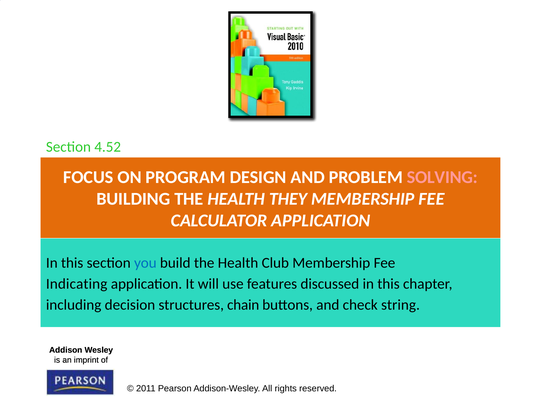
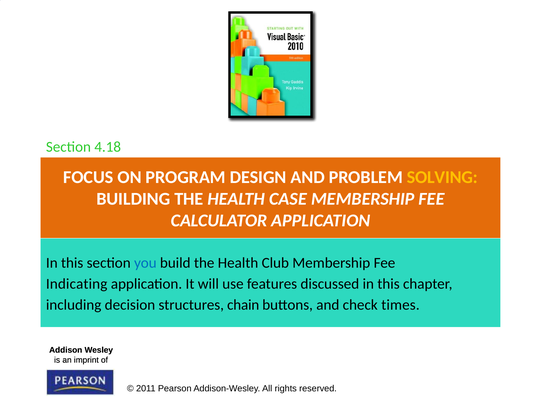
4.52: 4.52 -> 4.18
SOLVING colour: pink -> yellow
THEY: THEY -> CASE
string: string -> times
